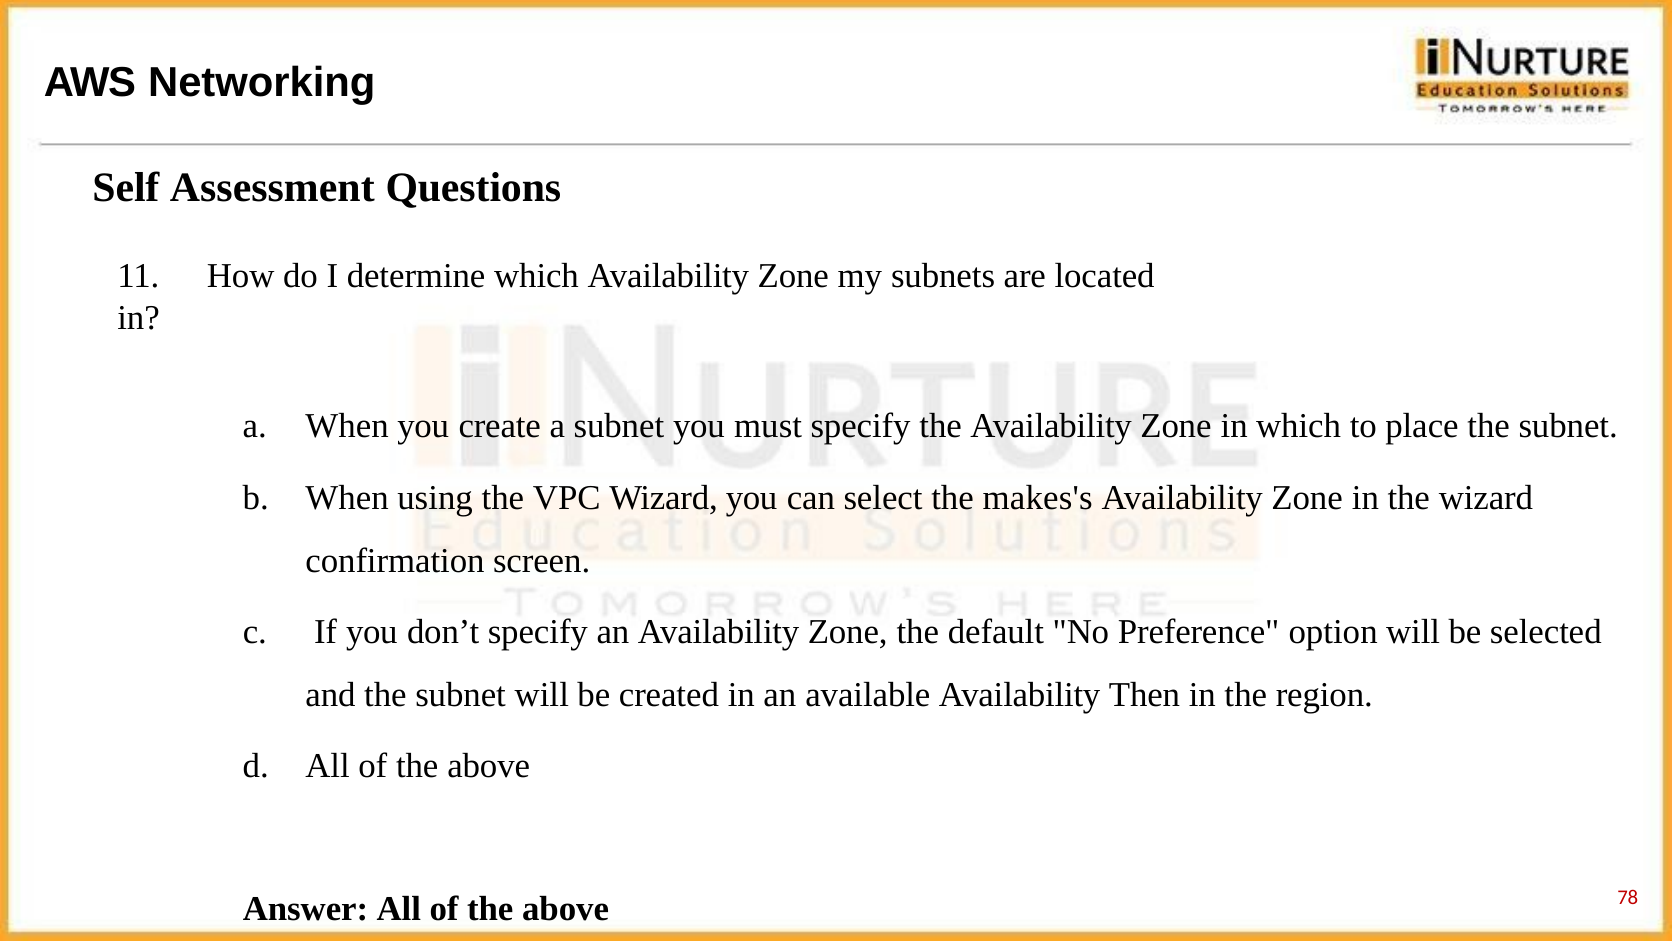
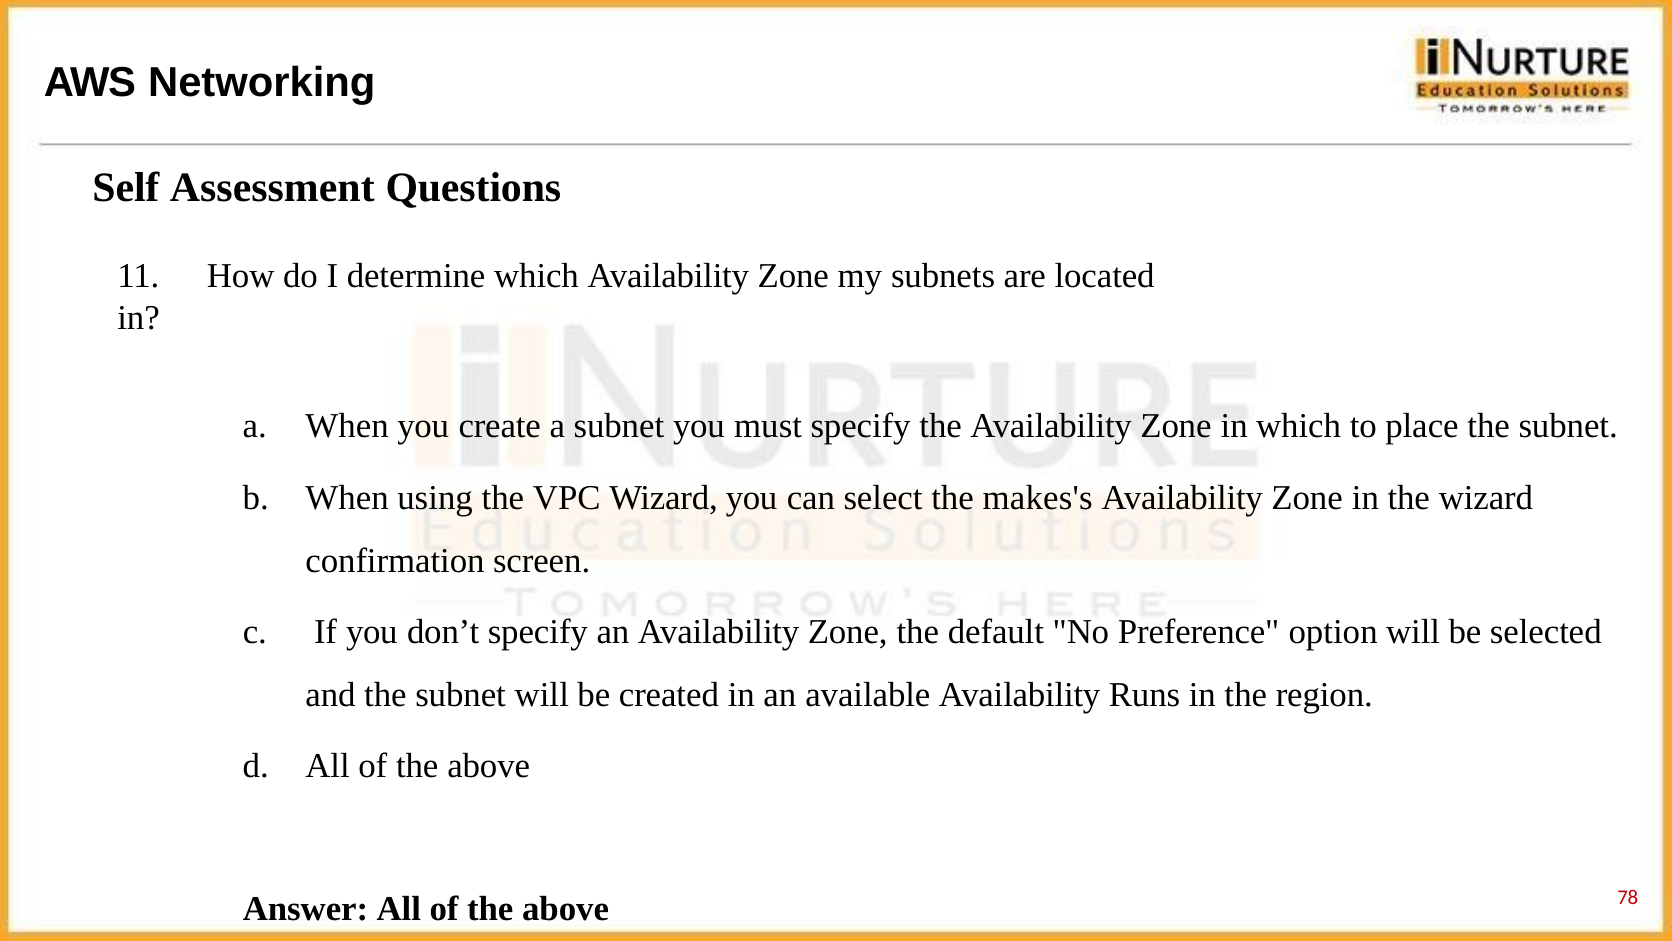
Then: Then -> Runs
